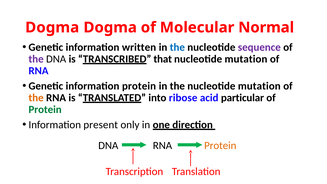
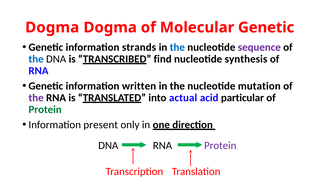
Molecular Normal: Normal -> Genetic
written: written -> strands
the at (36, 59) colour: purple -> blue
that: that -> find
mutation at (246, 59): mutation -> synthesis
information protein: protein -> written
the at (36, 98) colour: orange -> purple
ribose: ribose -> actual
Protein at (220, 145) colour: orange -> purple
